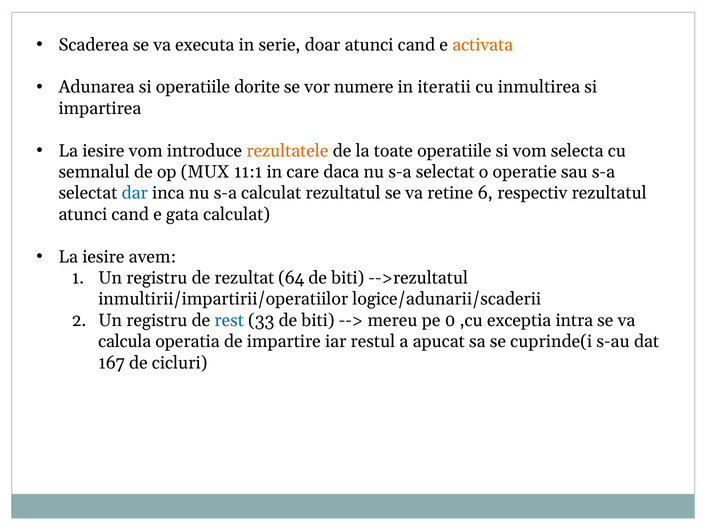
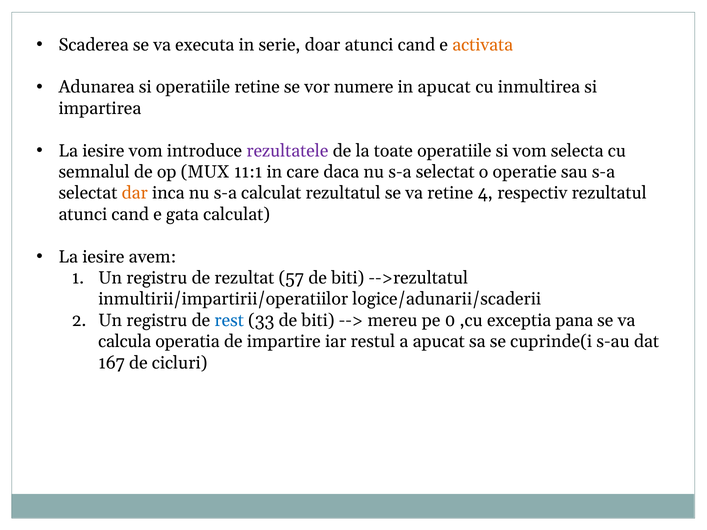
operatiile dorite: dorite -> retine
in iteratii: iteratii -> apucat
rezultatele colour: orange -> purple
dar colour: blue -> orange
6: 6 -> 4
64: 64 -> 57
intra: intra -> pana
